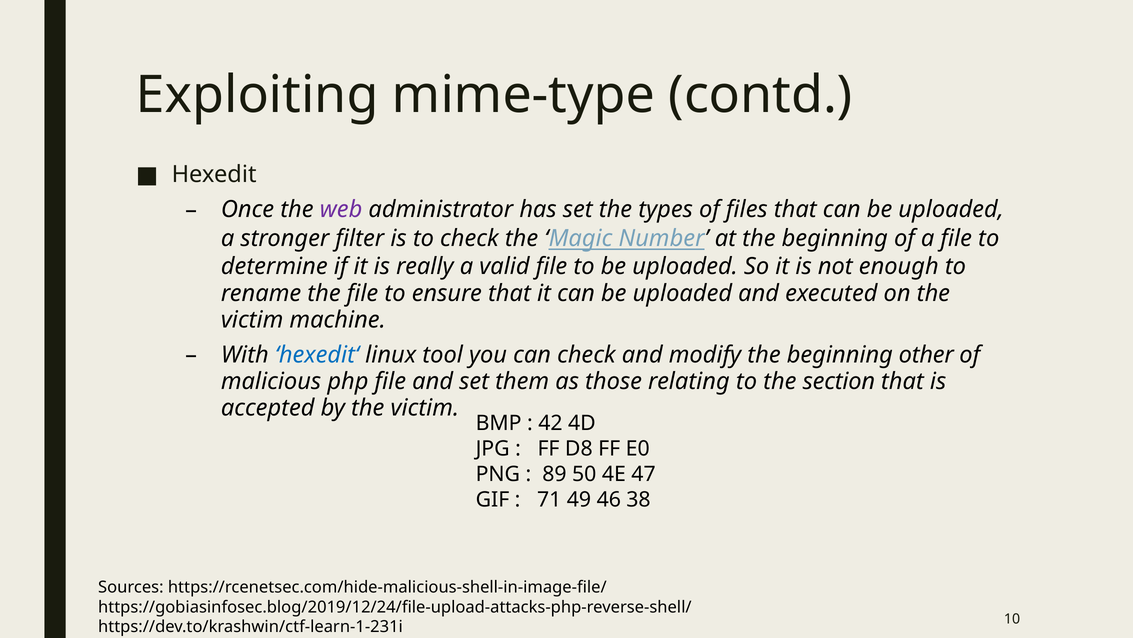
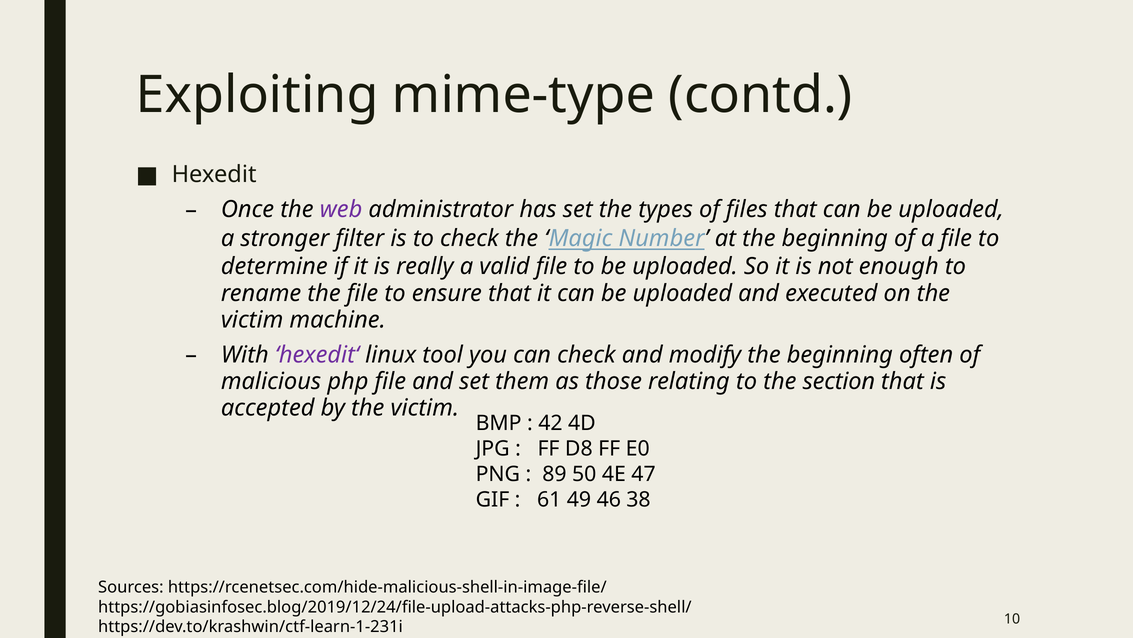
hexedit‘ colour: blue -> purple
other: other -> often
71: 71 -> 61
